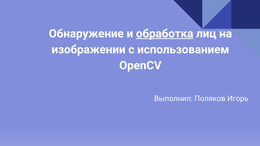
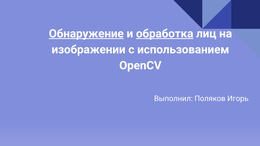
Обнаружение underline: none -> present
